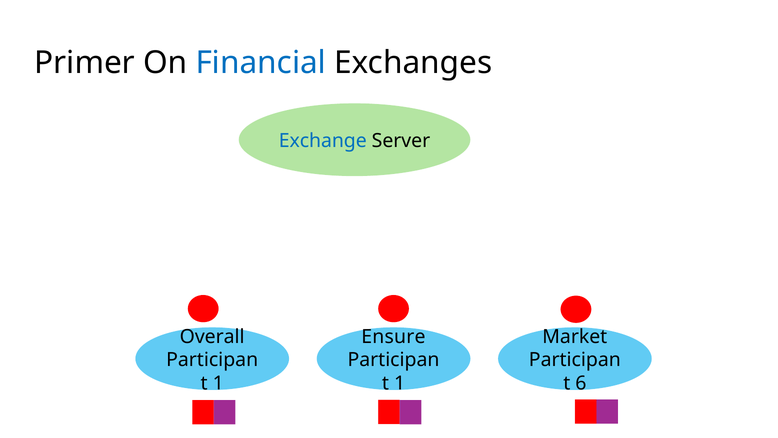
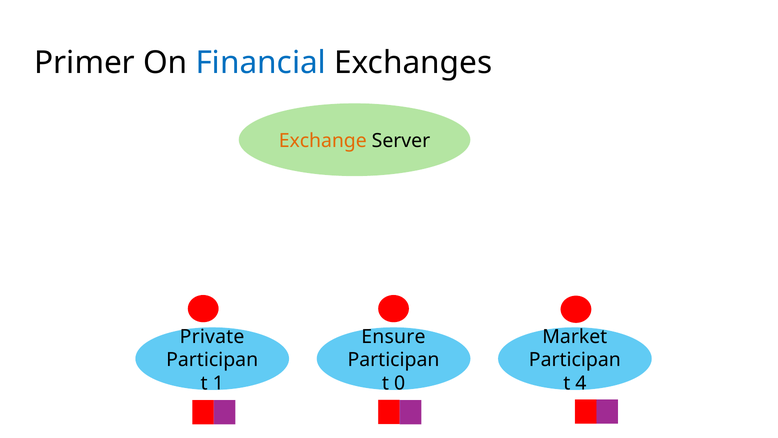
Exchange colour: blue -> orange
Overall: Overall -> Private
1 at (400, 383): 1 -> 0
6: 6 -> 4
